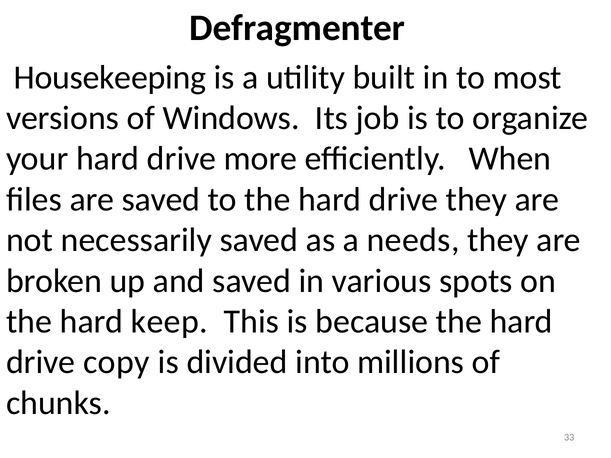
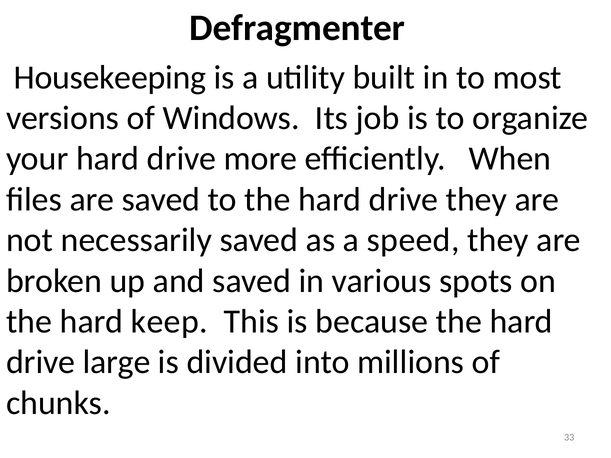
needs: needs -> speed
copy: copy -> large
